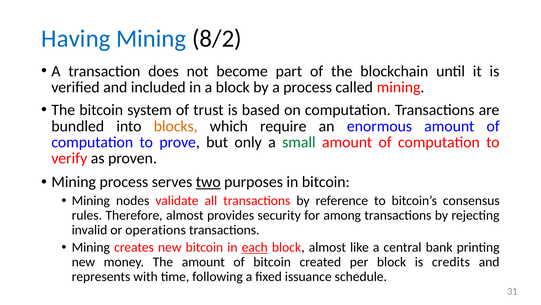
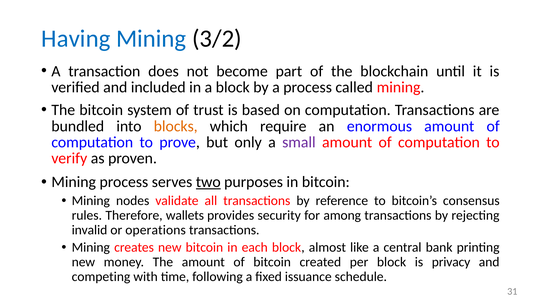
8/2: 8/2 -> 3/2
small colour: green -> purple
Therefore almost: almost -> wallets
each underline: present -> none
credits: credits -> privacy
represents: represents -> competing
